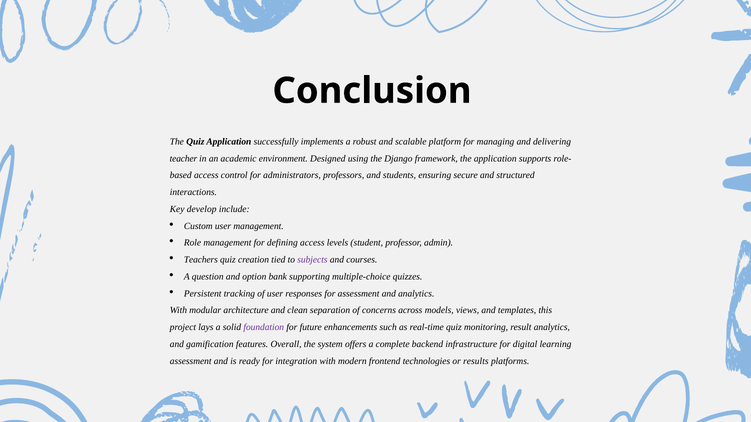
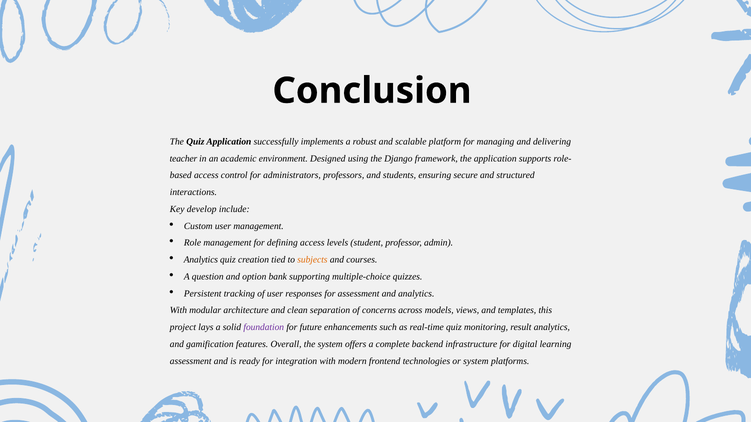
Teachers at (201, 260): Teachers -> Analytics
subjects colour: purple -> orange
or results: results -> system
